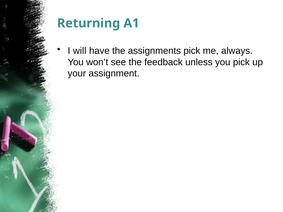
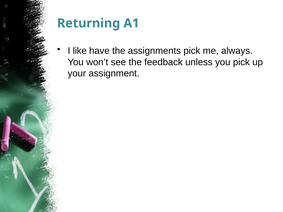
will: will -> like
